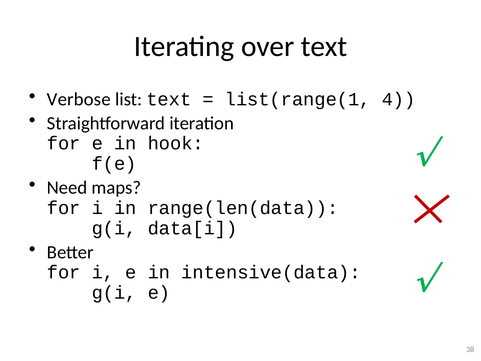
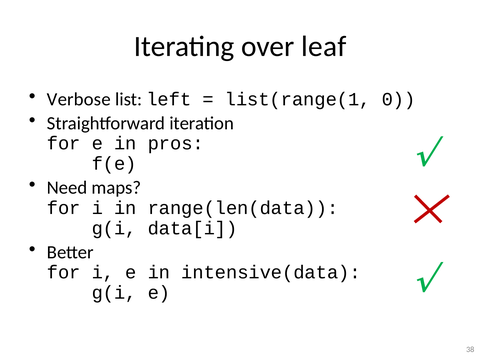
over text: text -> leaf
list text: text -> left
4: 4 -> 0
hook: hook -> pros
